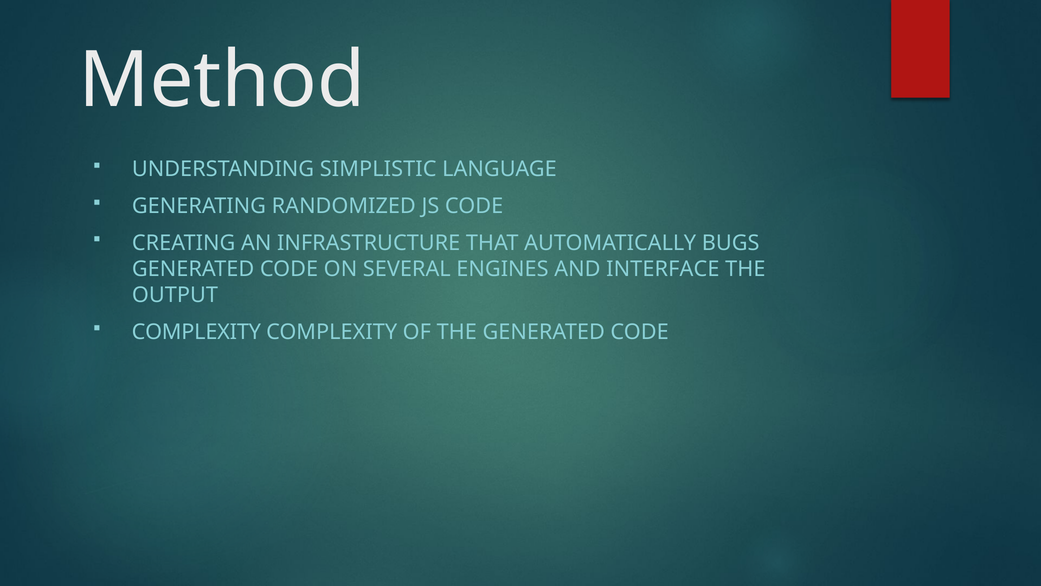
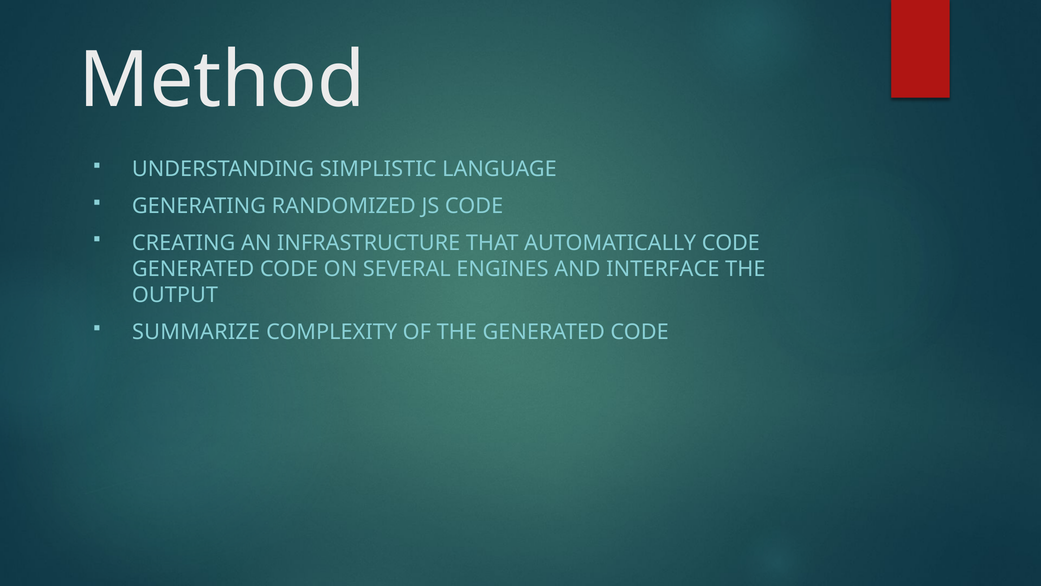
AUTOMATICALLY BUGS: BUGS -> CODE
COMPLEXITY at (196, 332): COMPLEXITY -> SUMMARIZE
